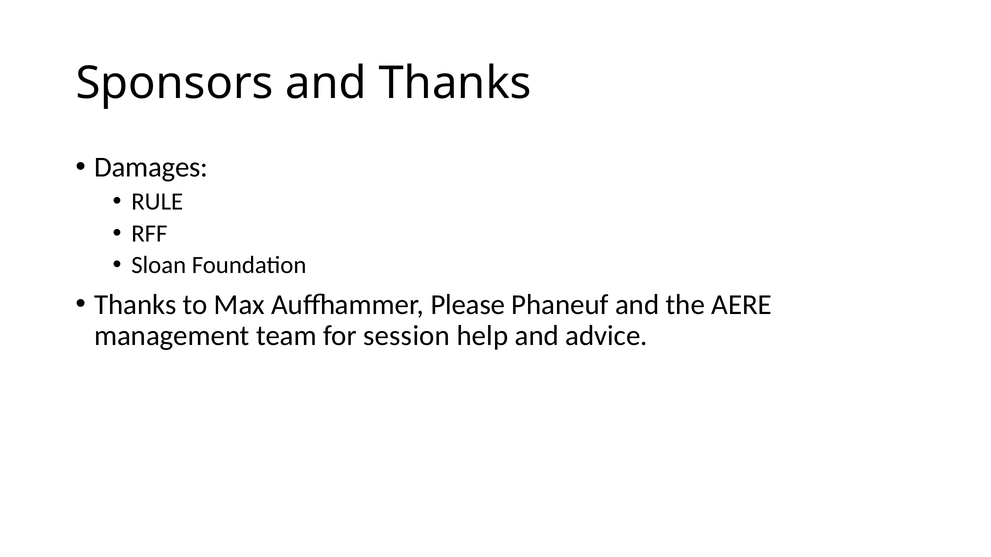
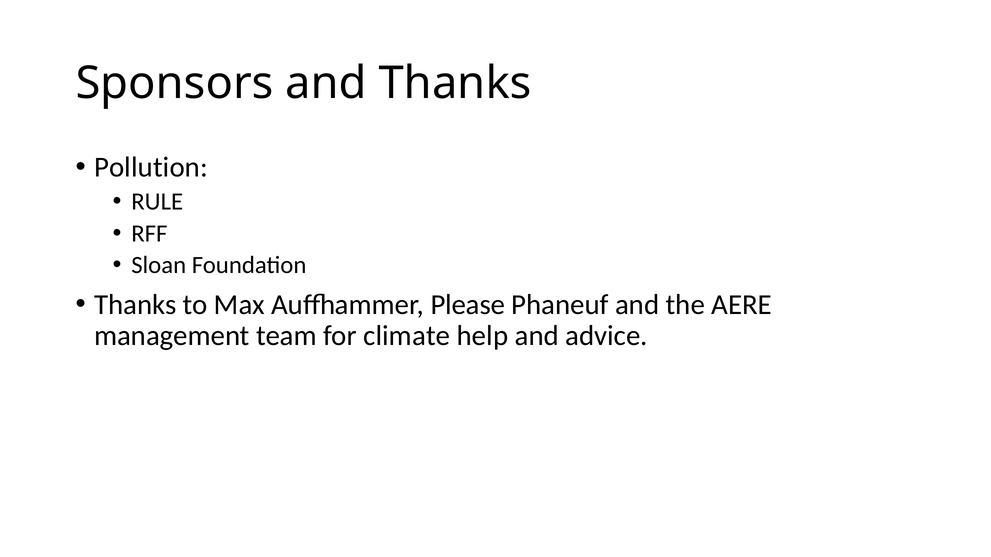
Damages: Damages -> Pollution
session: session -> climate
